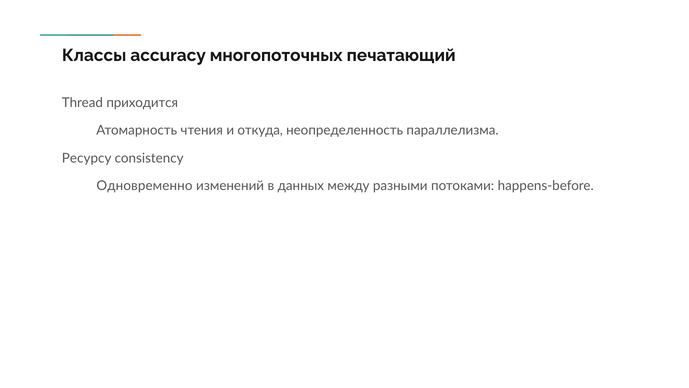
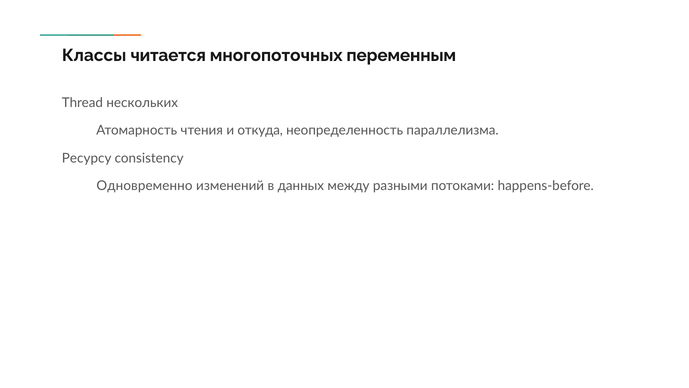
accuracy: accuracy -> читается
печатающий: печатающий -> переменным
приходится: приходится -> нескольких
